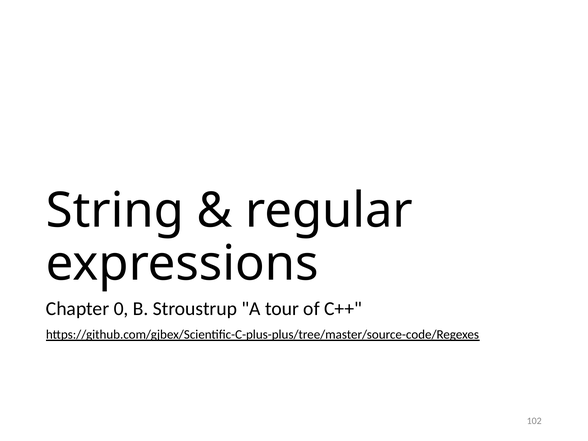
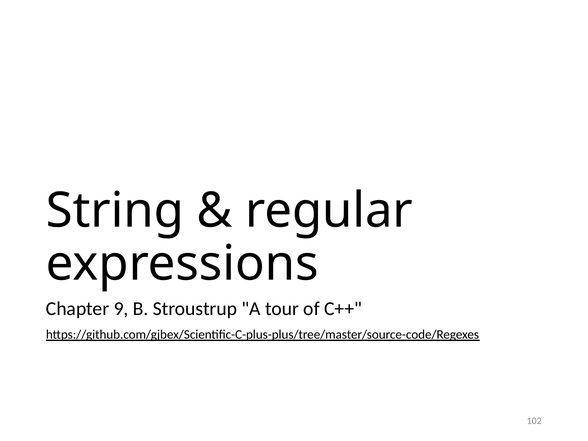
0: 0 -> 9
